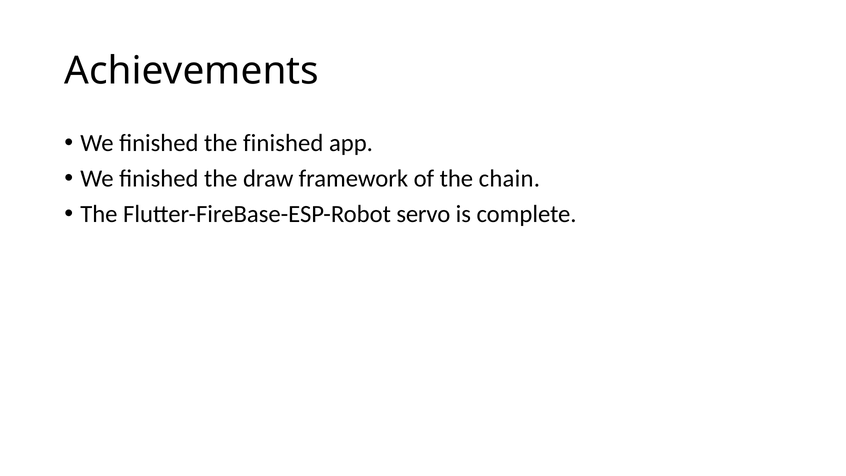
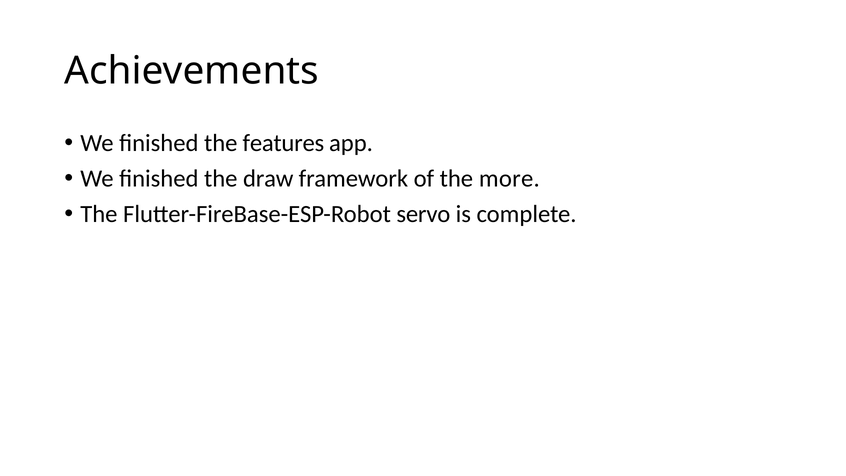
the finished: finished -> features
chain: chain -> more
